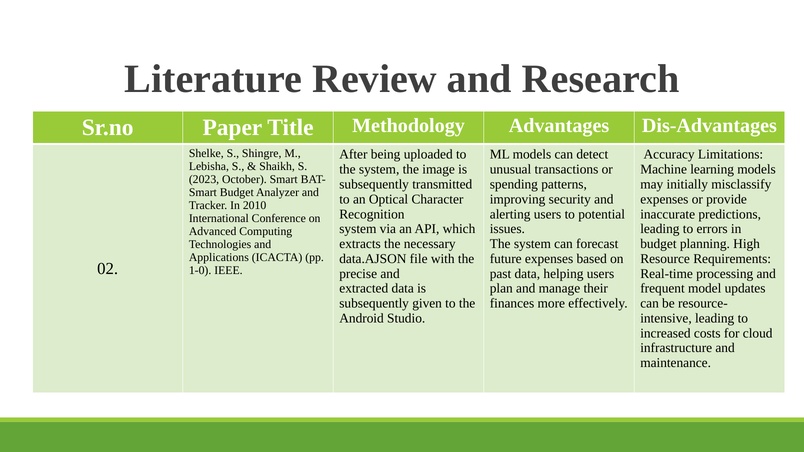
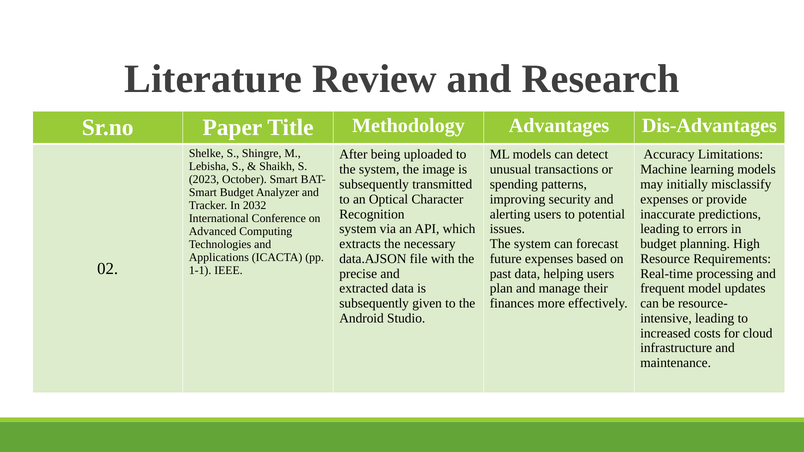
2010: 2010 -> 2032
1-0: 1-0 -> 1-1
